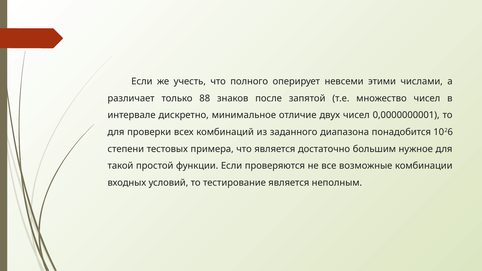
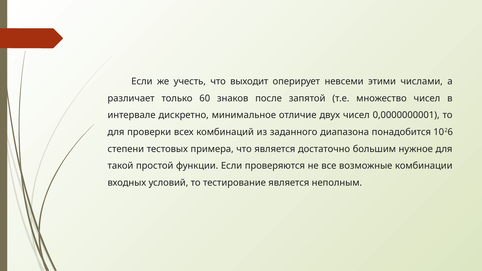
полного: полного -> выходит
88: 88 -> 60
